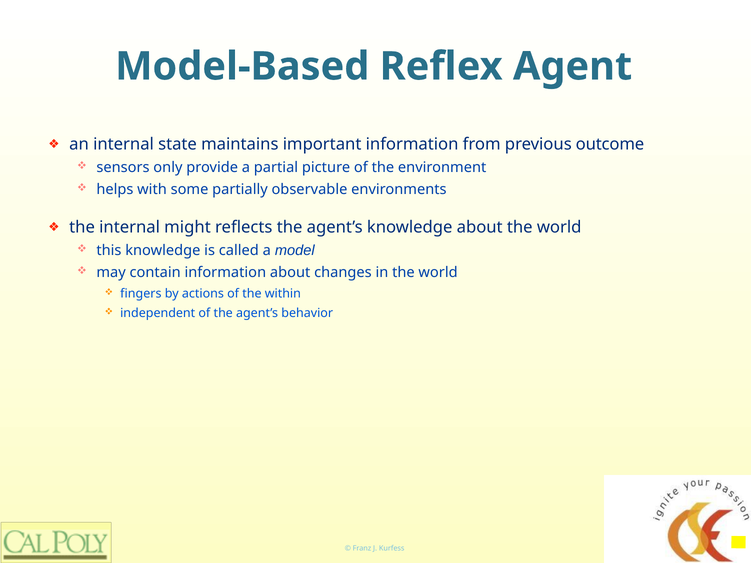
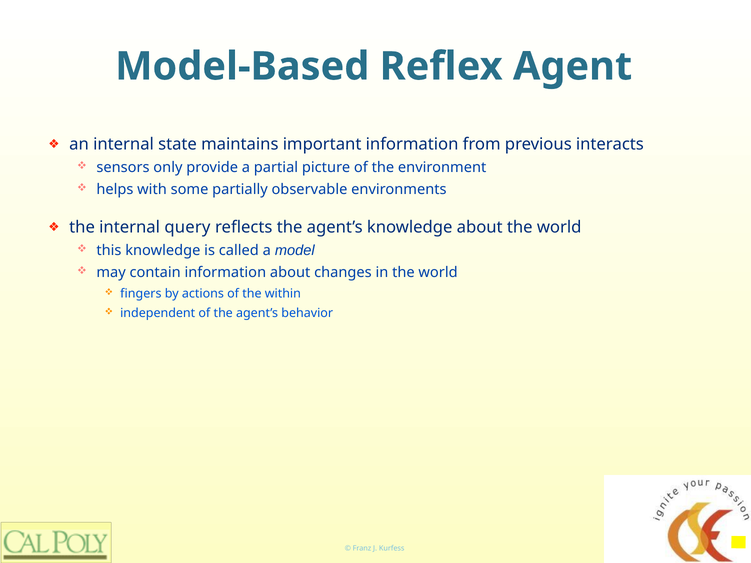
outcome: outcome -> interacts
might: might -> query
